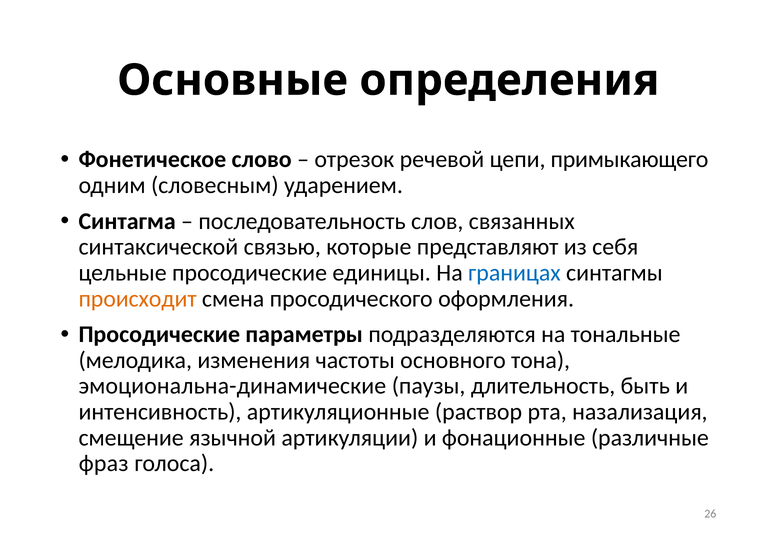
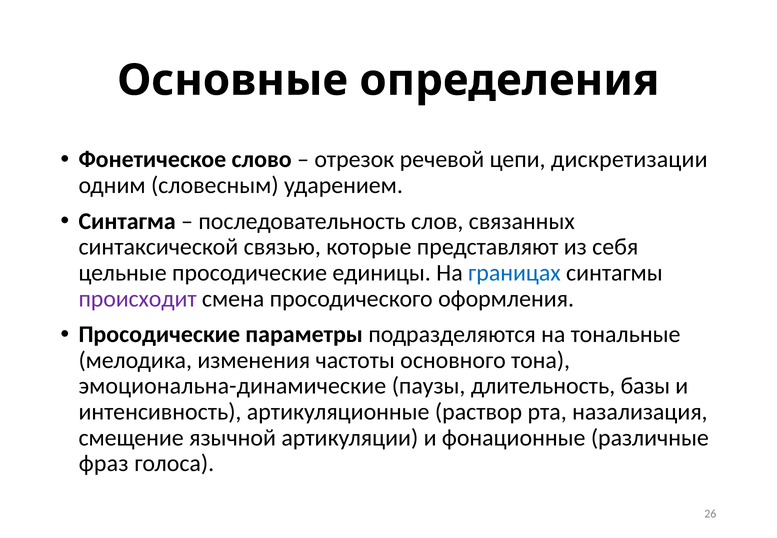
примыкающего: примыкающего -> дискретизации
происходит colour: orange -> purple
быть: быть -> базы
